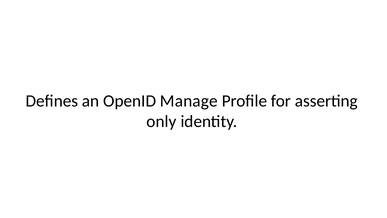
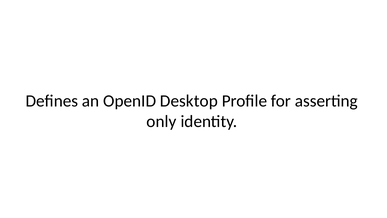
Manage: Manage -> Desktop
